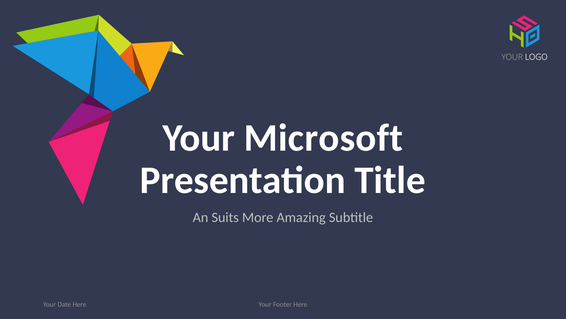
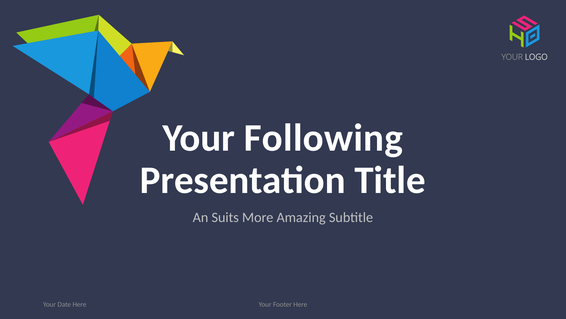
Microsoft: Microsoft -> Following
